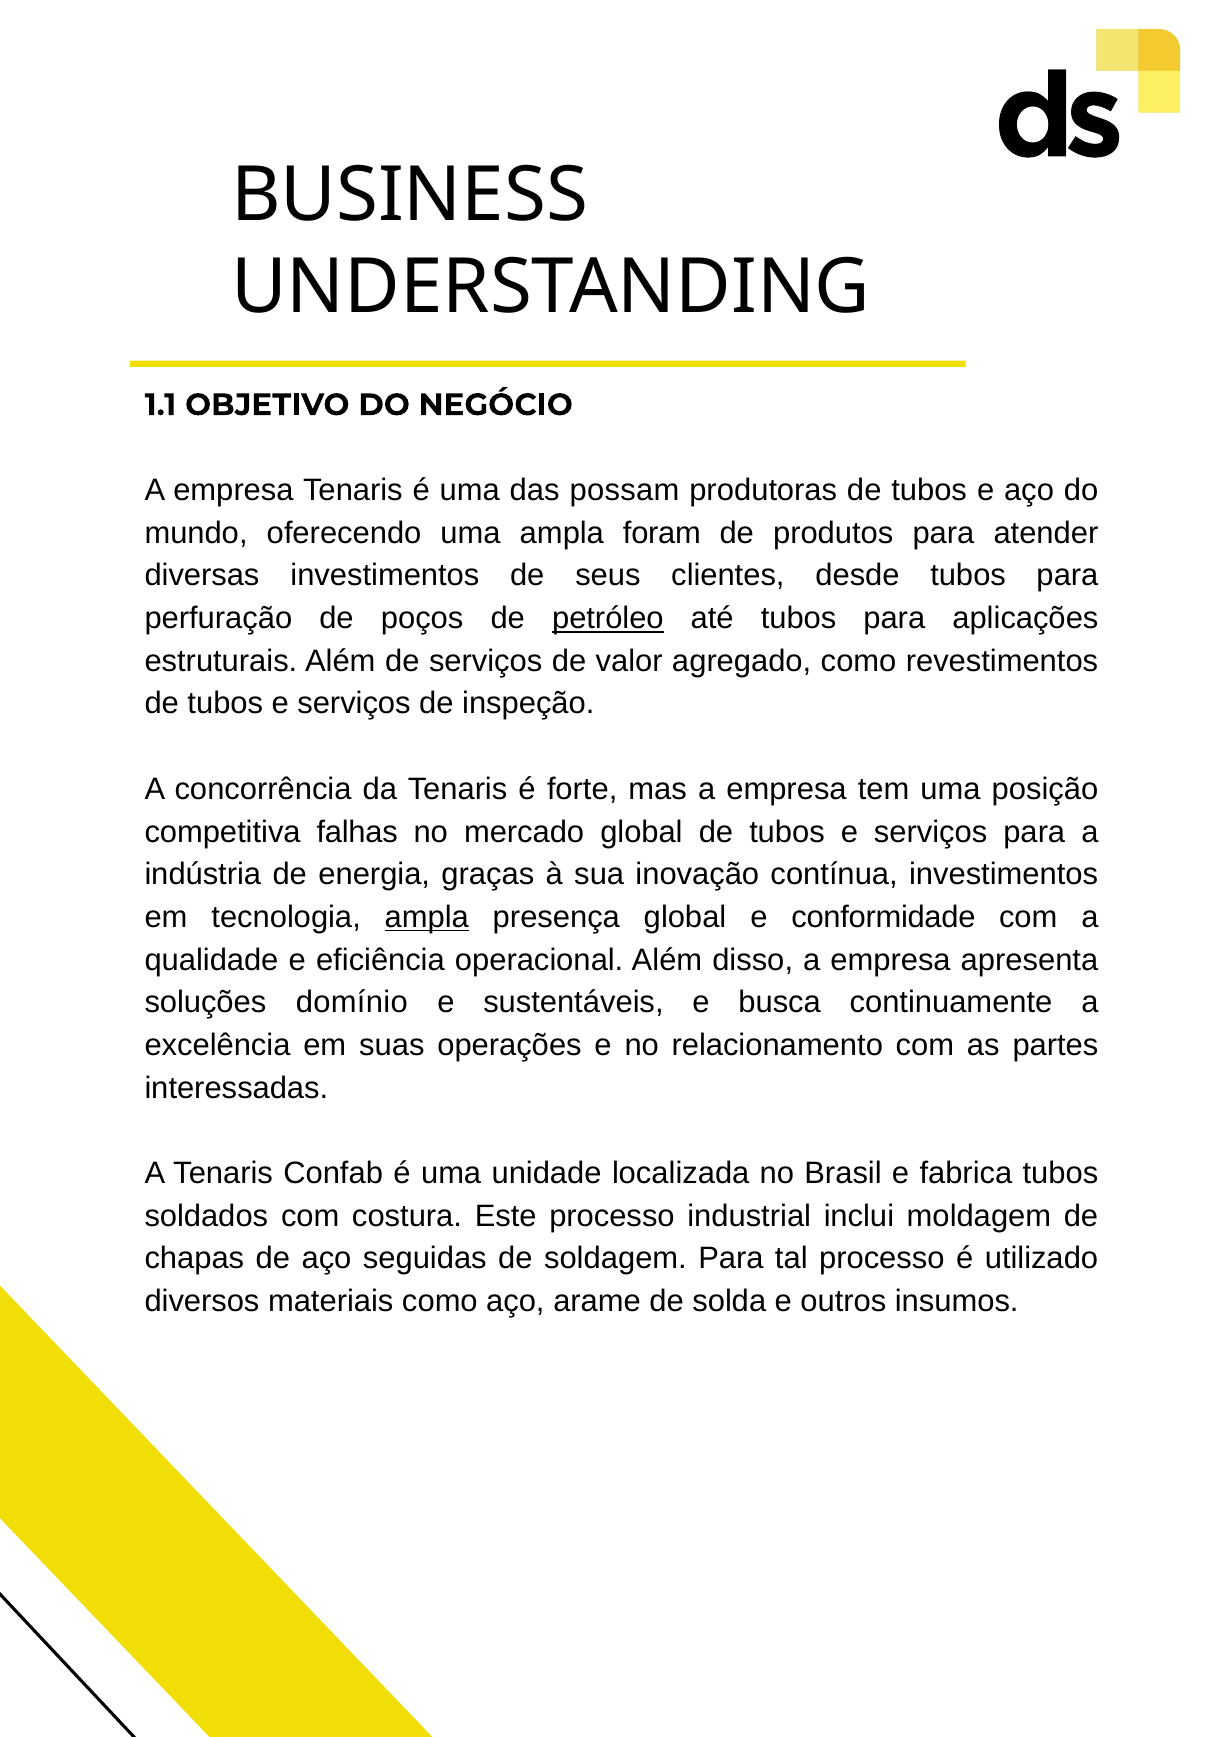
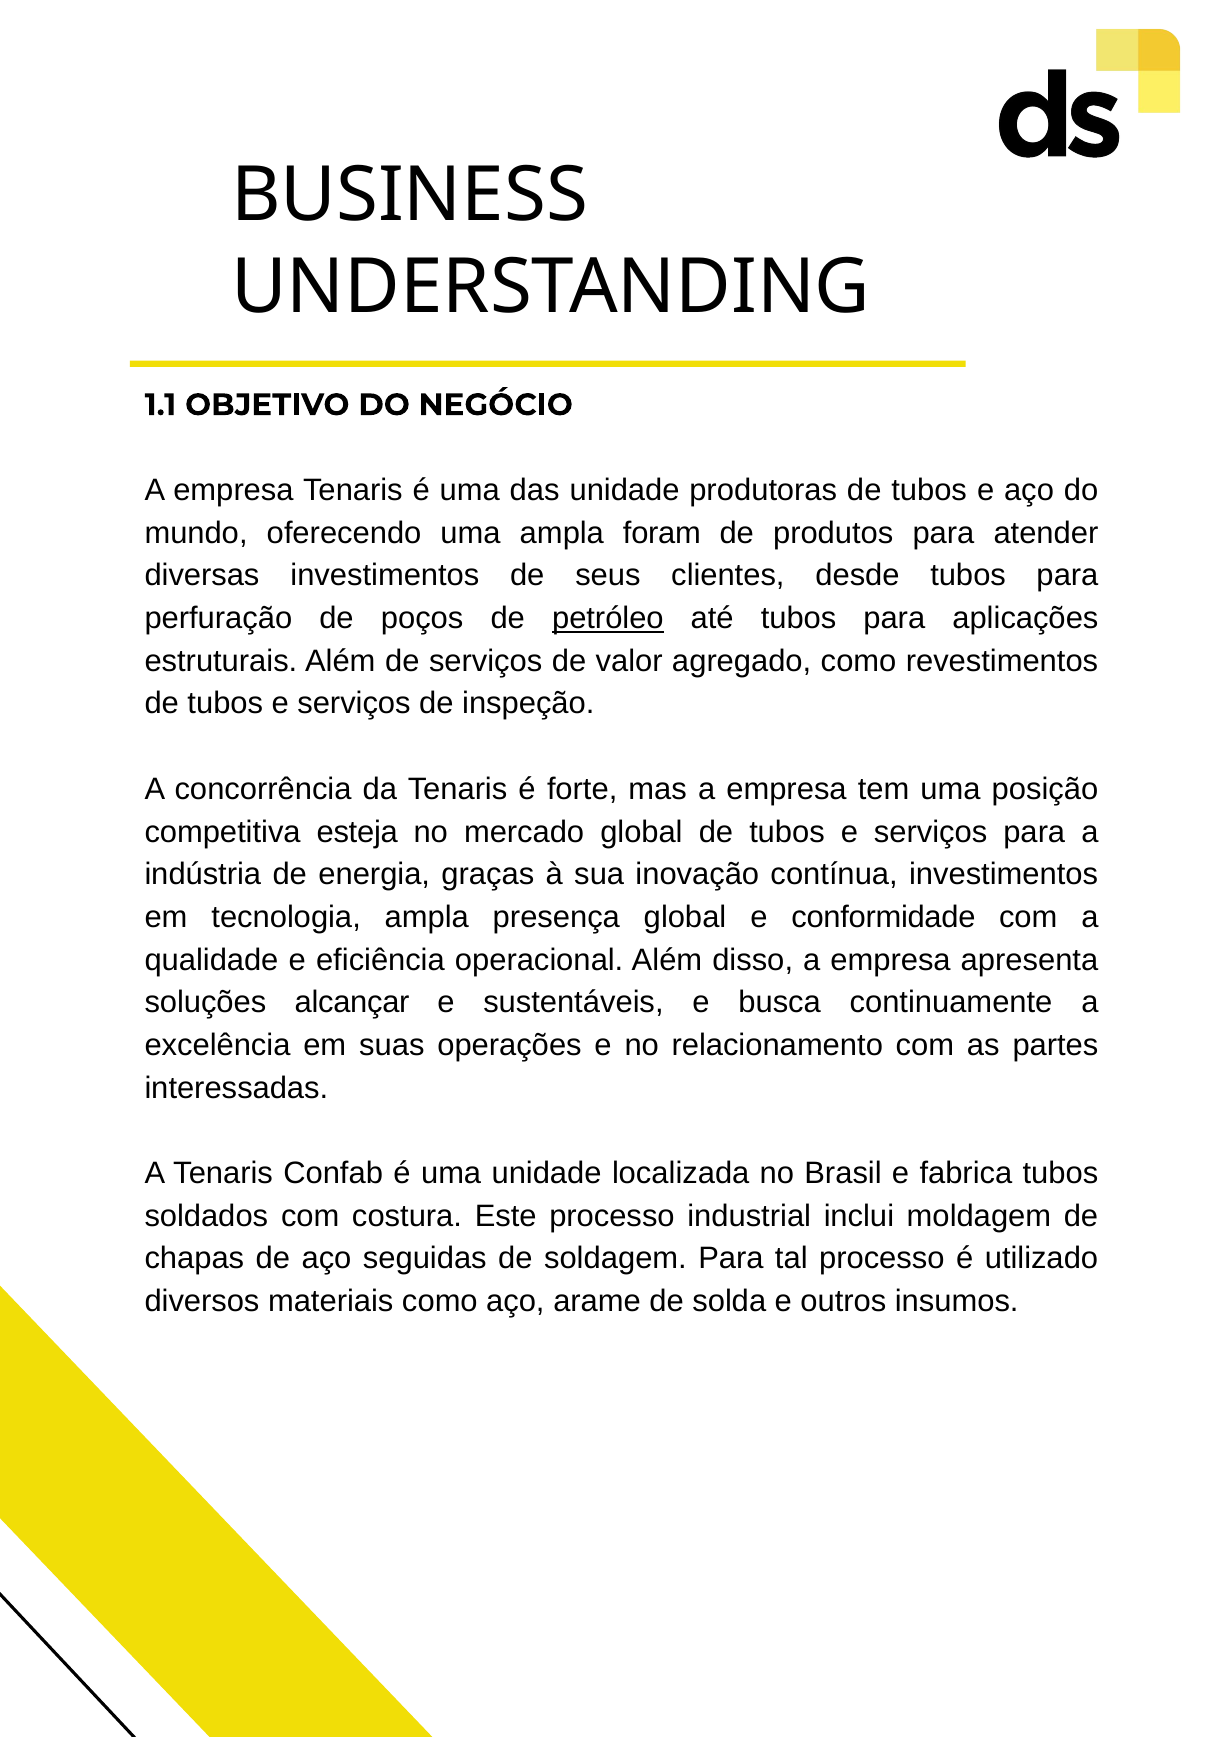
das possam: possam -> unidade
falhas: falhas -> esteja
ampla at (427, 917) underline: present -> none
domínio: domínio -> alcançar
